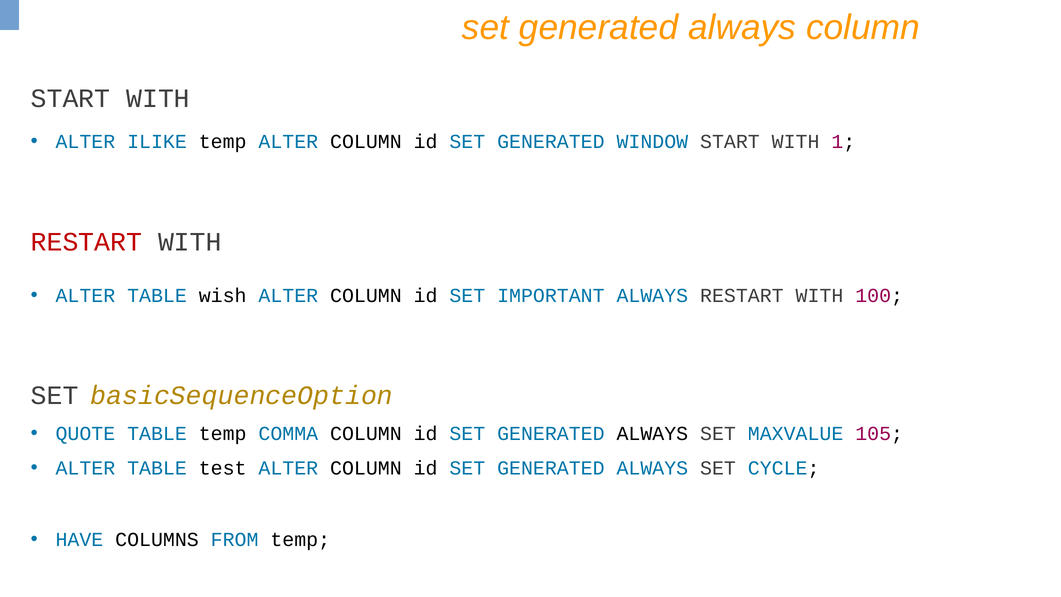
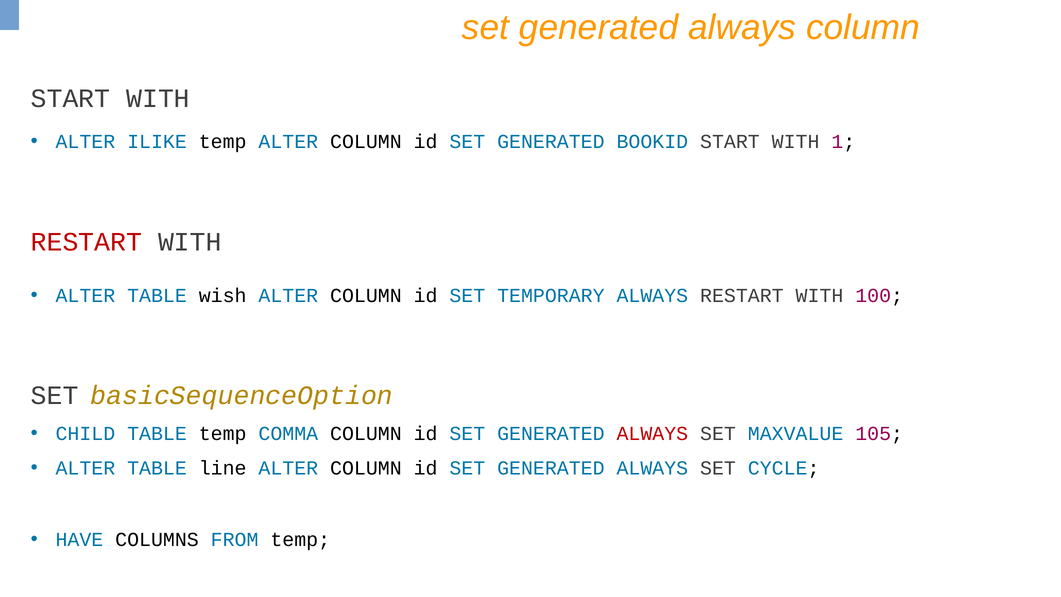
WINDOW: WINDOW -> BOOKID
IMPORTANT: IMPORTANT -> TEMPORARY
QUOTE: QUOTE -> CHILD
ALWAYS at (652, 434) colour: black -> red
test: test -> line
